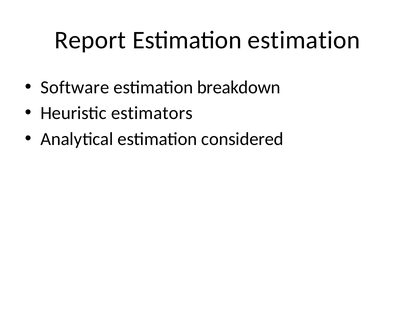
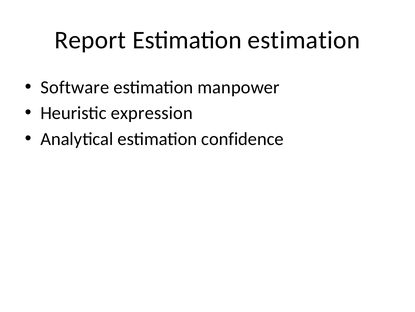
breakdown: breakdown -> manpower
estimators: estimators -> expression
considered: considered -> confidence
